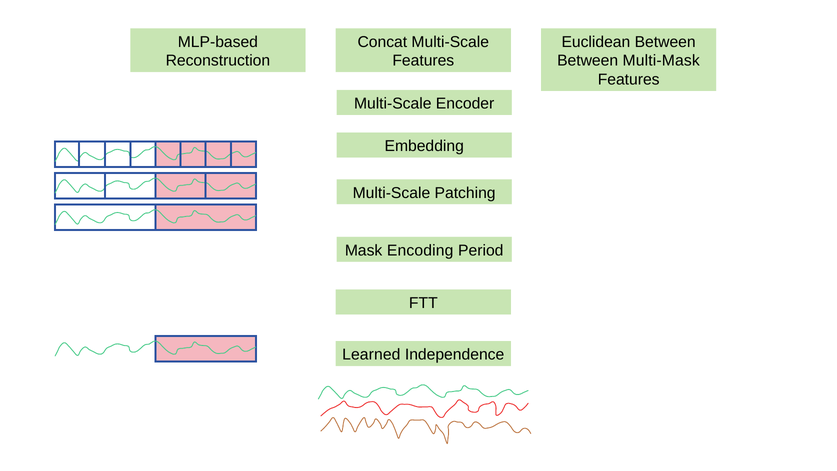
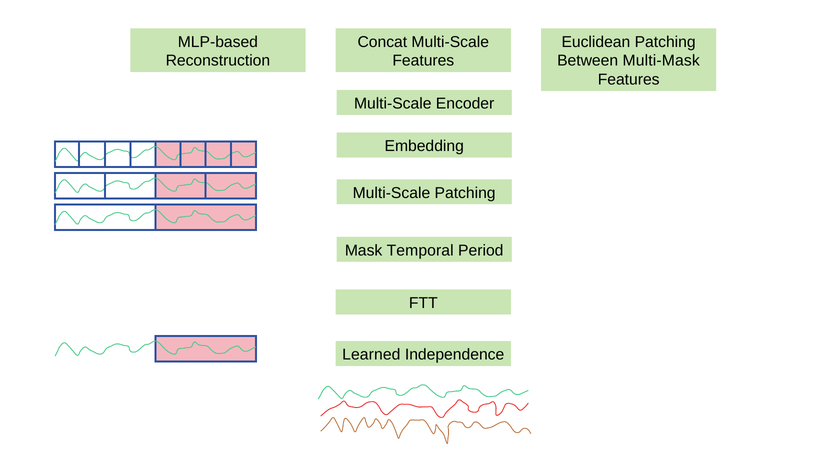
Euclidean Between: Between -> Patching
Encoding: Encoding -> Temporal
